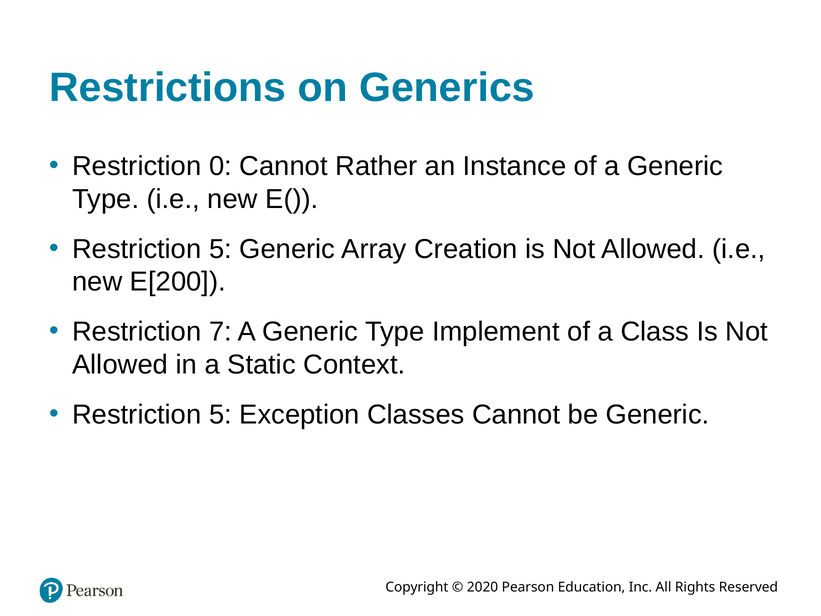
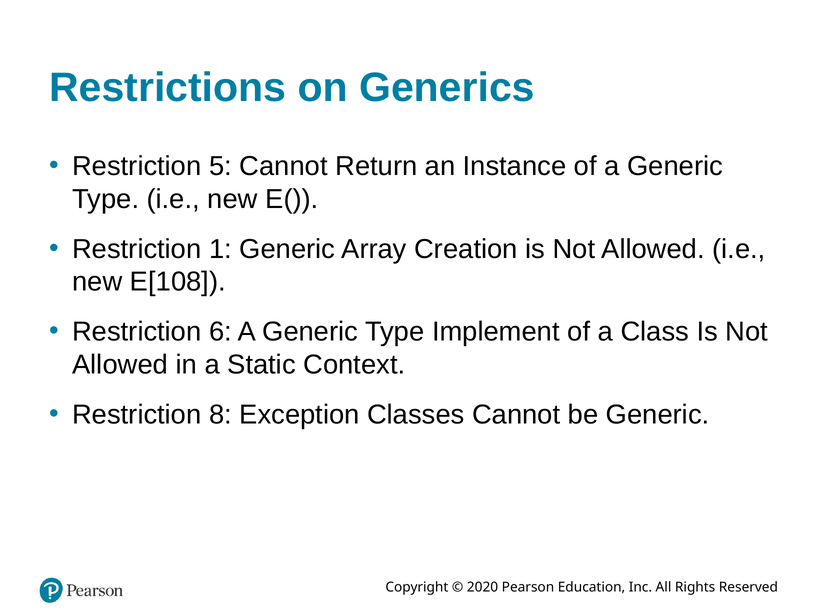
0: 0 -> 5
Rather: Rather -> Return
5 at (220, 249): 5 -> 1
E[200: E[200 -> E[108
7: 7 -> 6
5 at (220, 414): 5 -> 8
